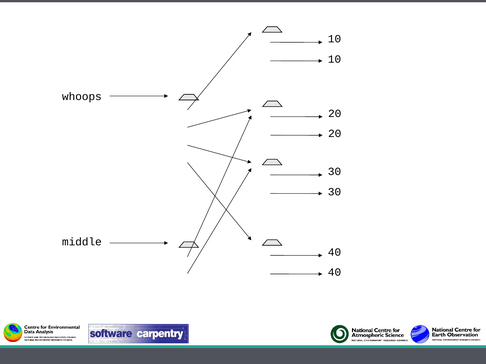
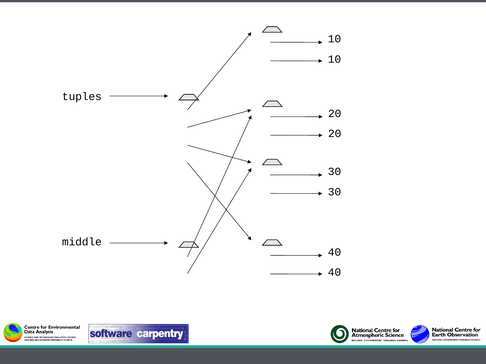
whoops: whoops -> tuples
